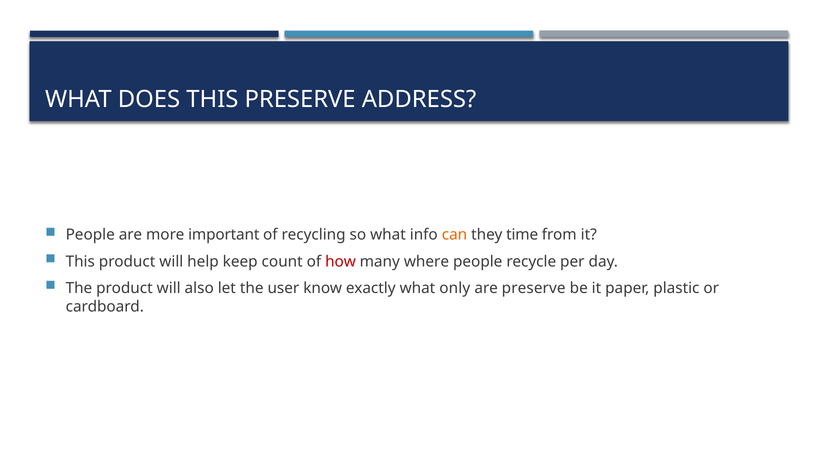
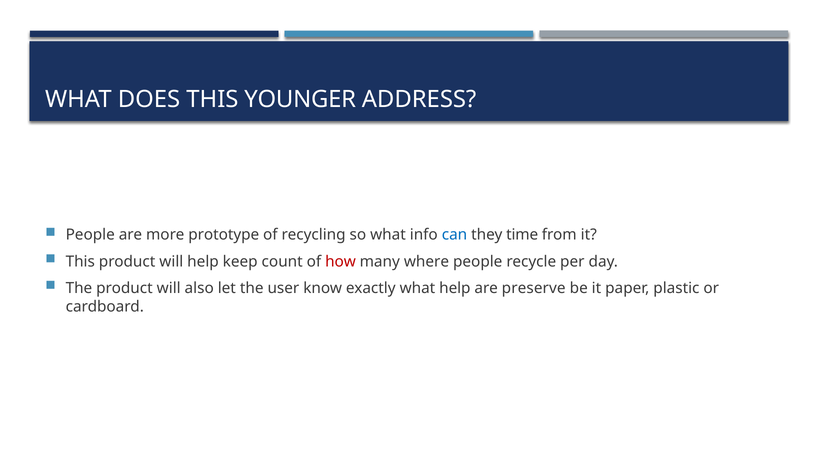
THIS PRESERVE: PRESERVE -> YOUNGER
important: important -> prototype
can colour: orange -> blue
what only: only -> help
